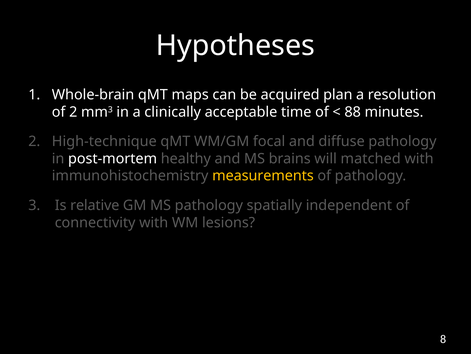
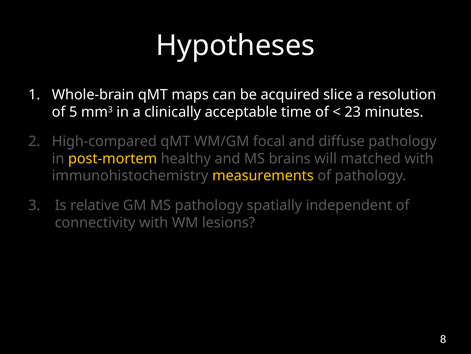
plan: plan -> slice
of 2: 2 -> 5
88: 88 -> 23
High-technique: High-technique -> High-compared
post-mortem colour: white -> yellow
